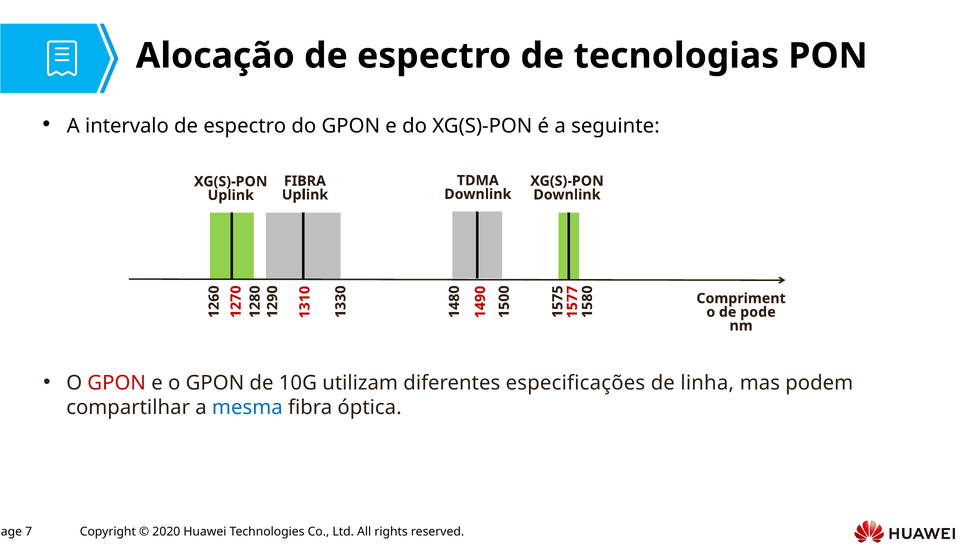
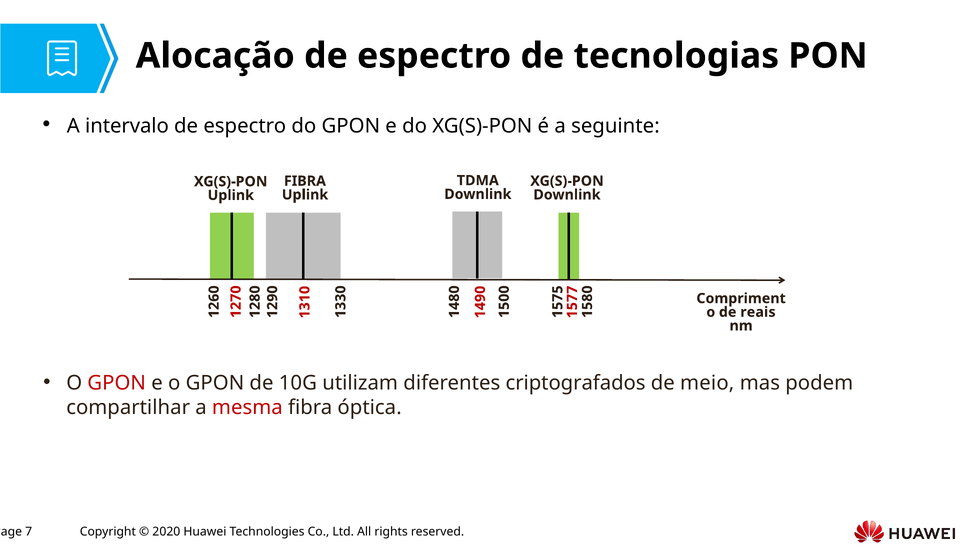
pode: pode -> reais
especificações: especificações -> criptografados
linha: linha -> meio
mesma colour: blue -> red
